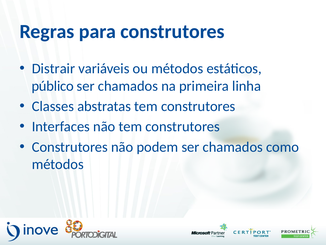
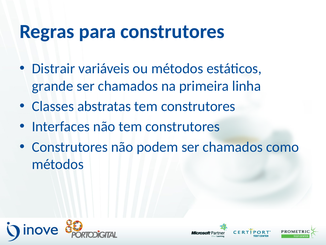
público: público -> grande
